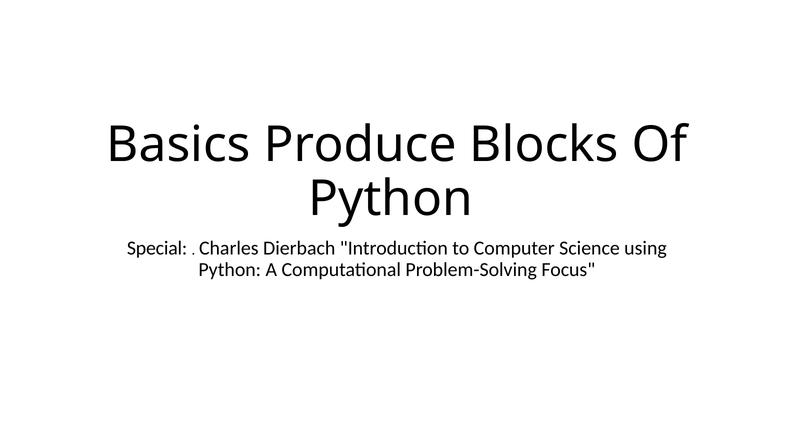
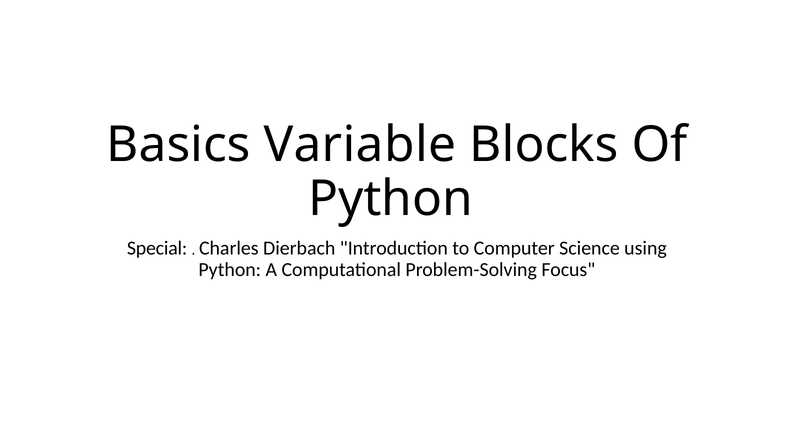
Produce: Produce -> Variable
